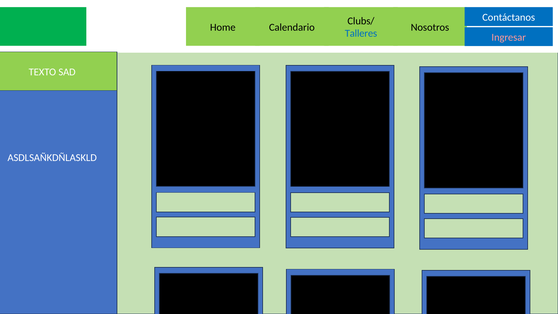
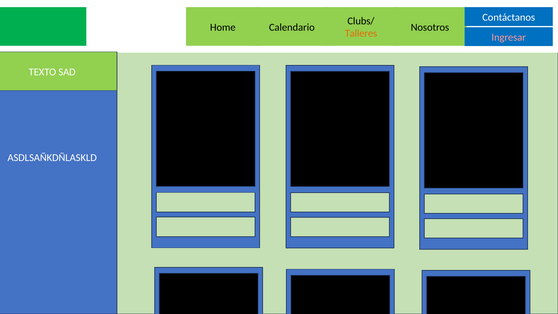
Talleres colour: blue -> orange
